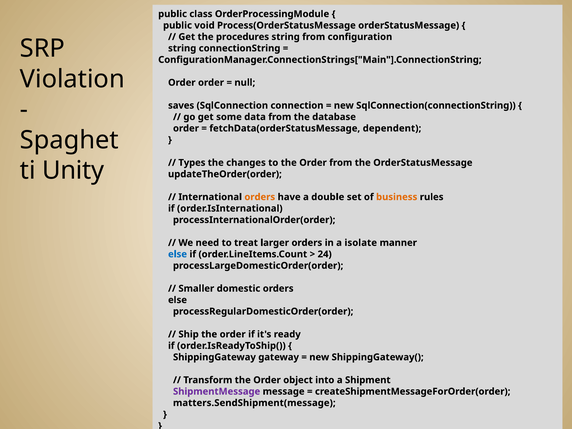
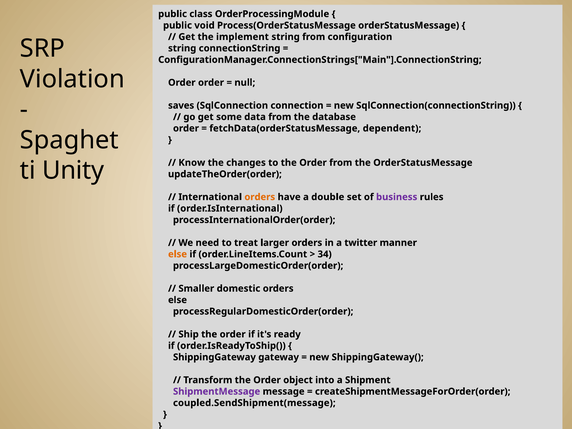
procedures: procedures -> implement
Types: Types -> Know
business colour: orange -> purple
isolate: isolate -> twitter
else at (178, 254) colour: blue -> orange
24: 24 -> 34
matters.SendShipment(message: matters.SendShipment(message -> coupled.SendShipment(message
